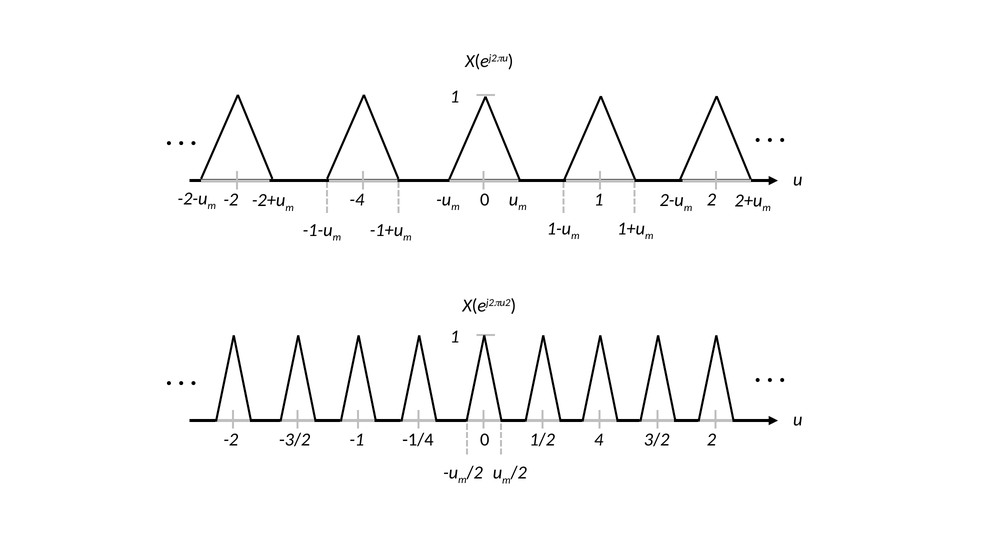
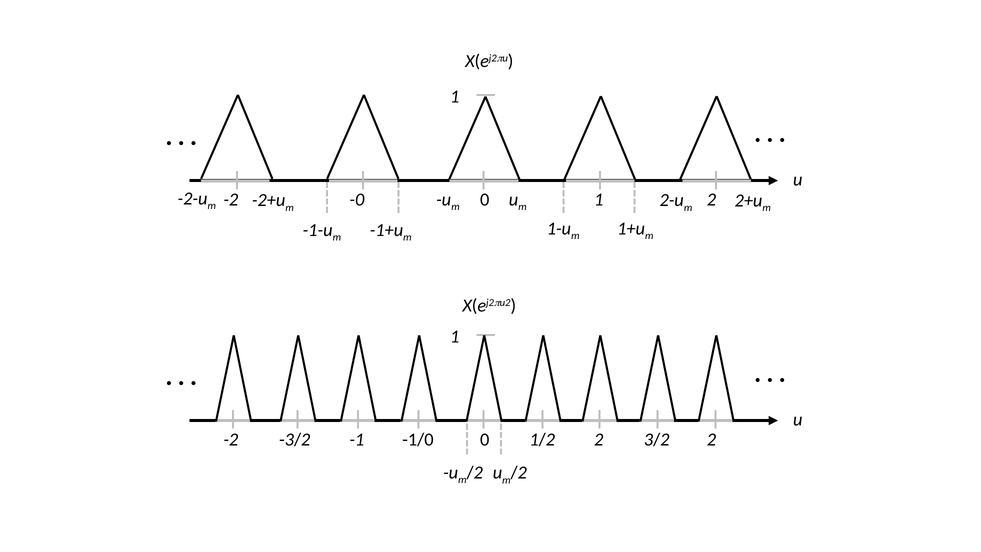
-4: -4 -> -0
-1/4: -1/4 -> -1/0
0 4: 4 -> 2
